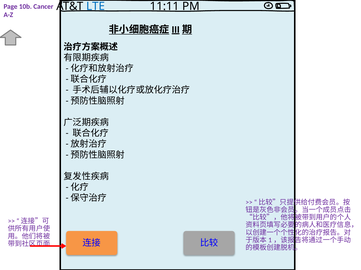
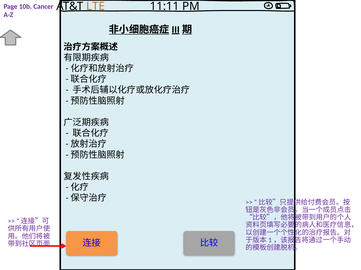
LTE colour: blue -> orange
